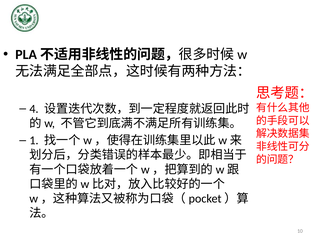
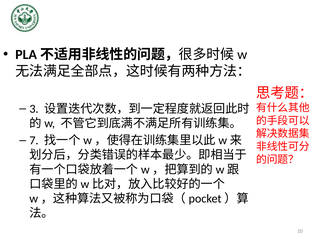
4: 4 -> 3
1: 1 -> 7
